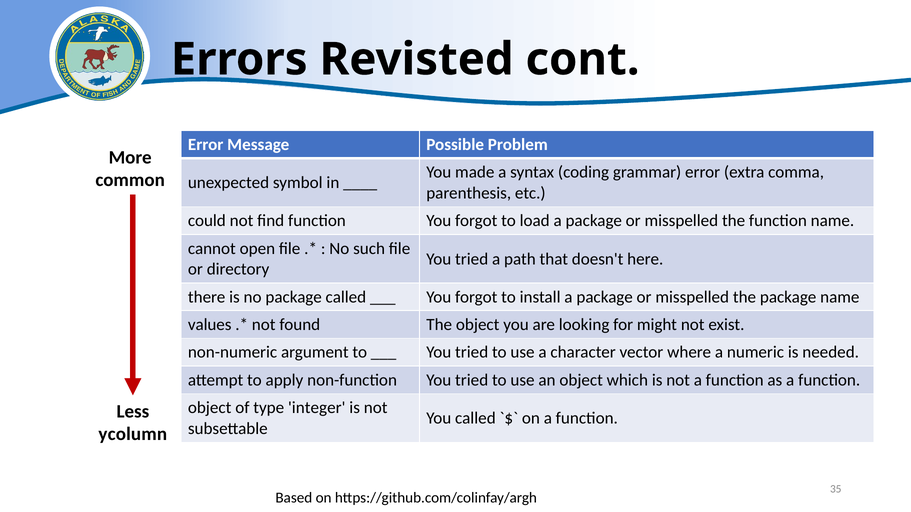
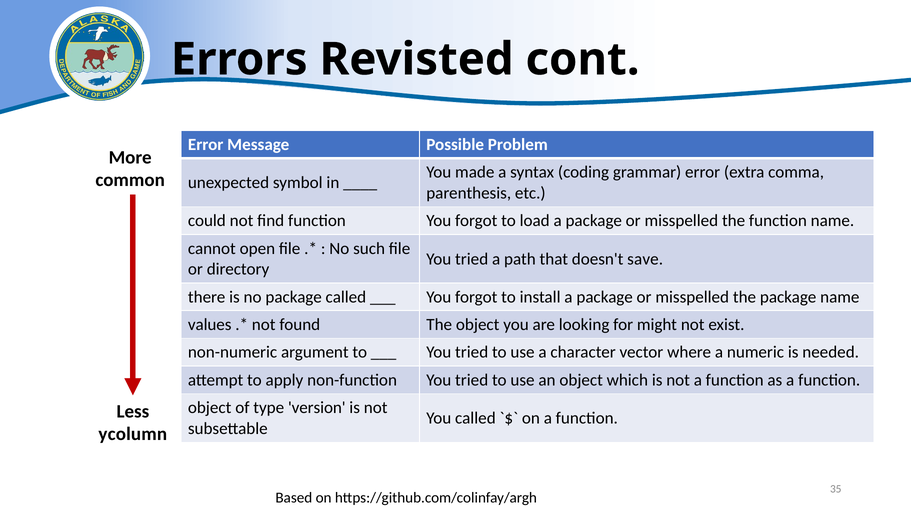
here: here -> save
integer: integer -> version
